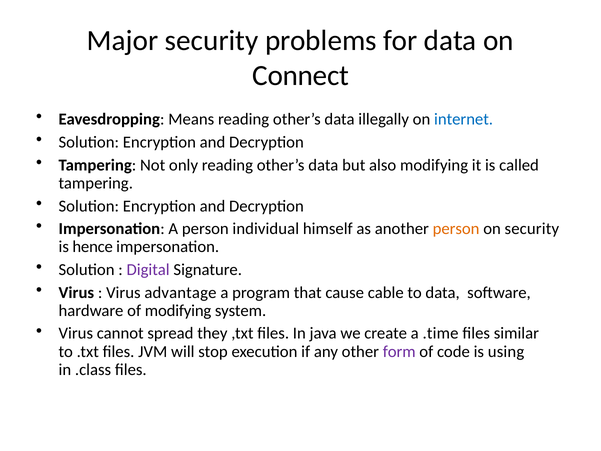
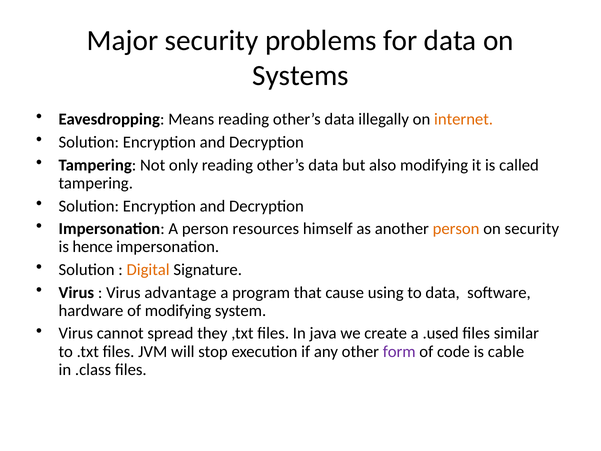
Connect: Connect -> Systems
internet colour: blue -> orange
individual: individual -> resources
Digital colour: purple -> orange
cable: cable -> using
.time: .time -> .used
using: using -> cable
